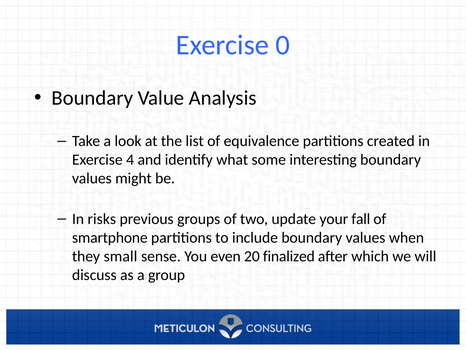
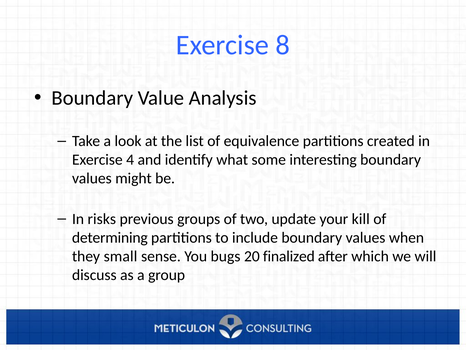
0: 0 -> 8
fall: fall -> kill
smartphone: smartphone -> determining
even: even -> bugs
